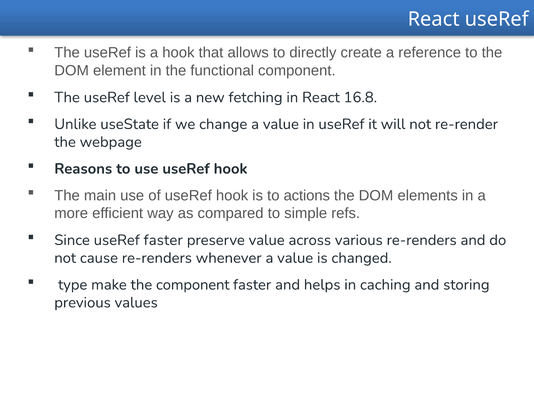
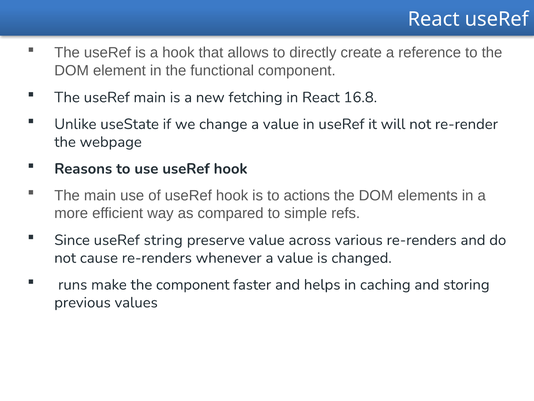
useRef level: level -> main
useRef faster: faster -> string
type: type -> runs
